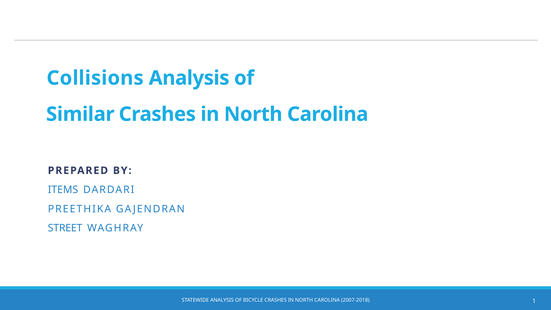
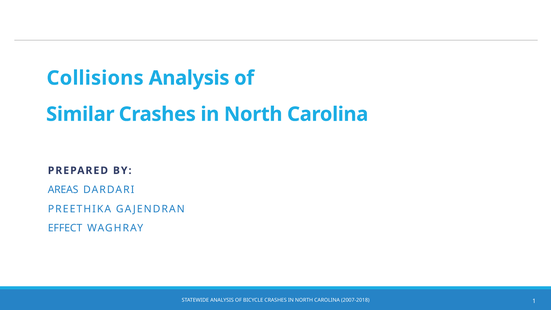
ITEMS: ITEMS -> AREAS
STREET: STREET -> EFFECT
